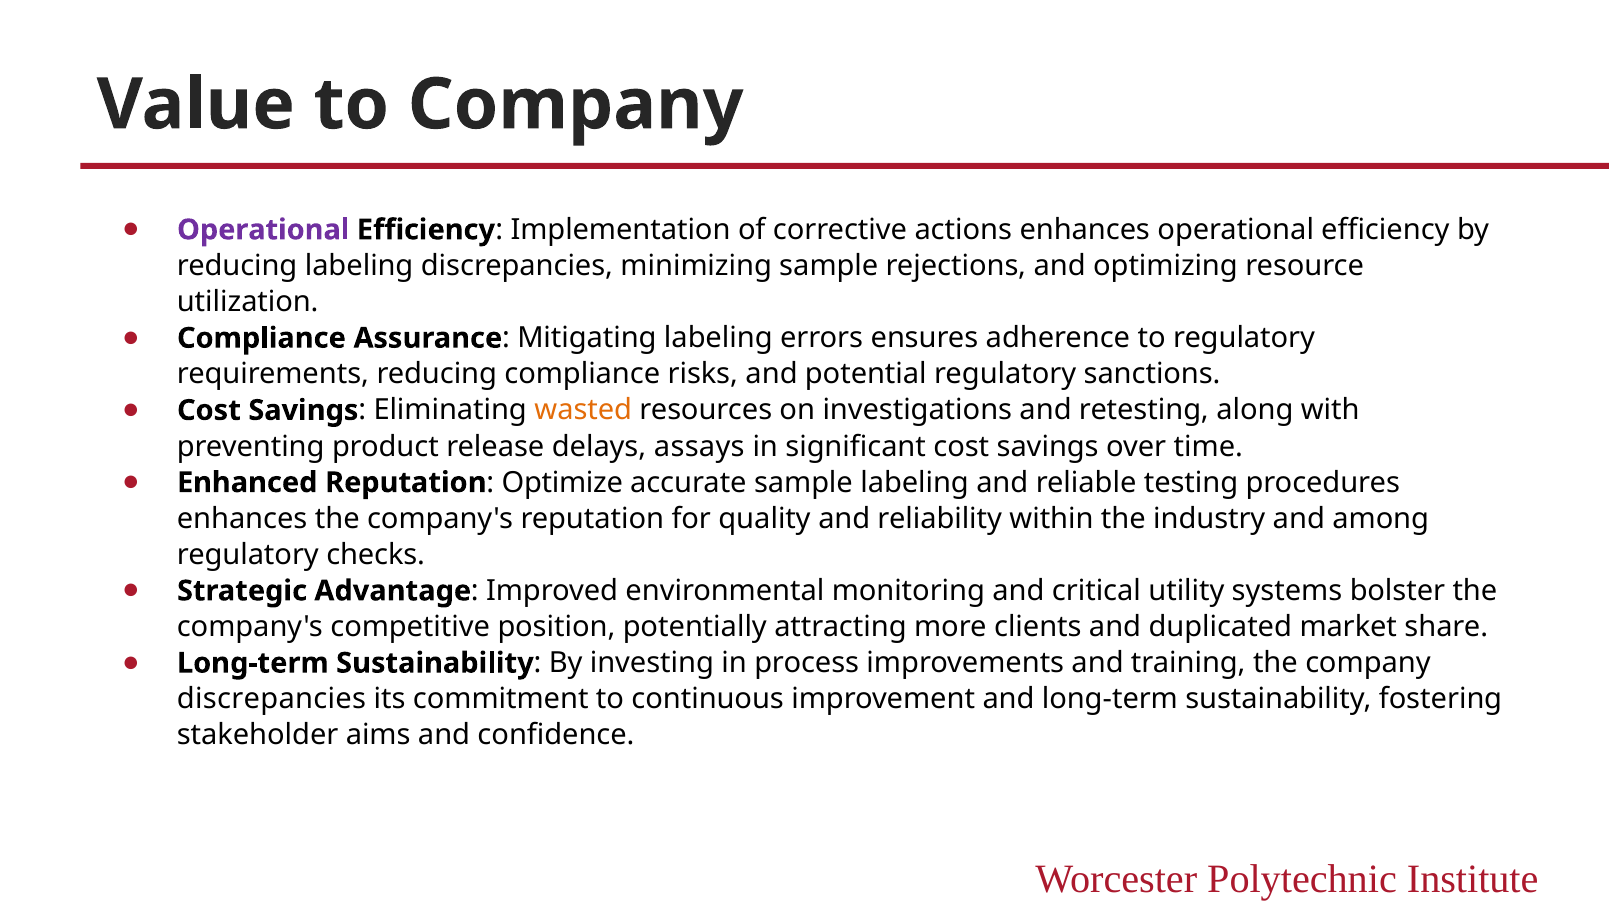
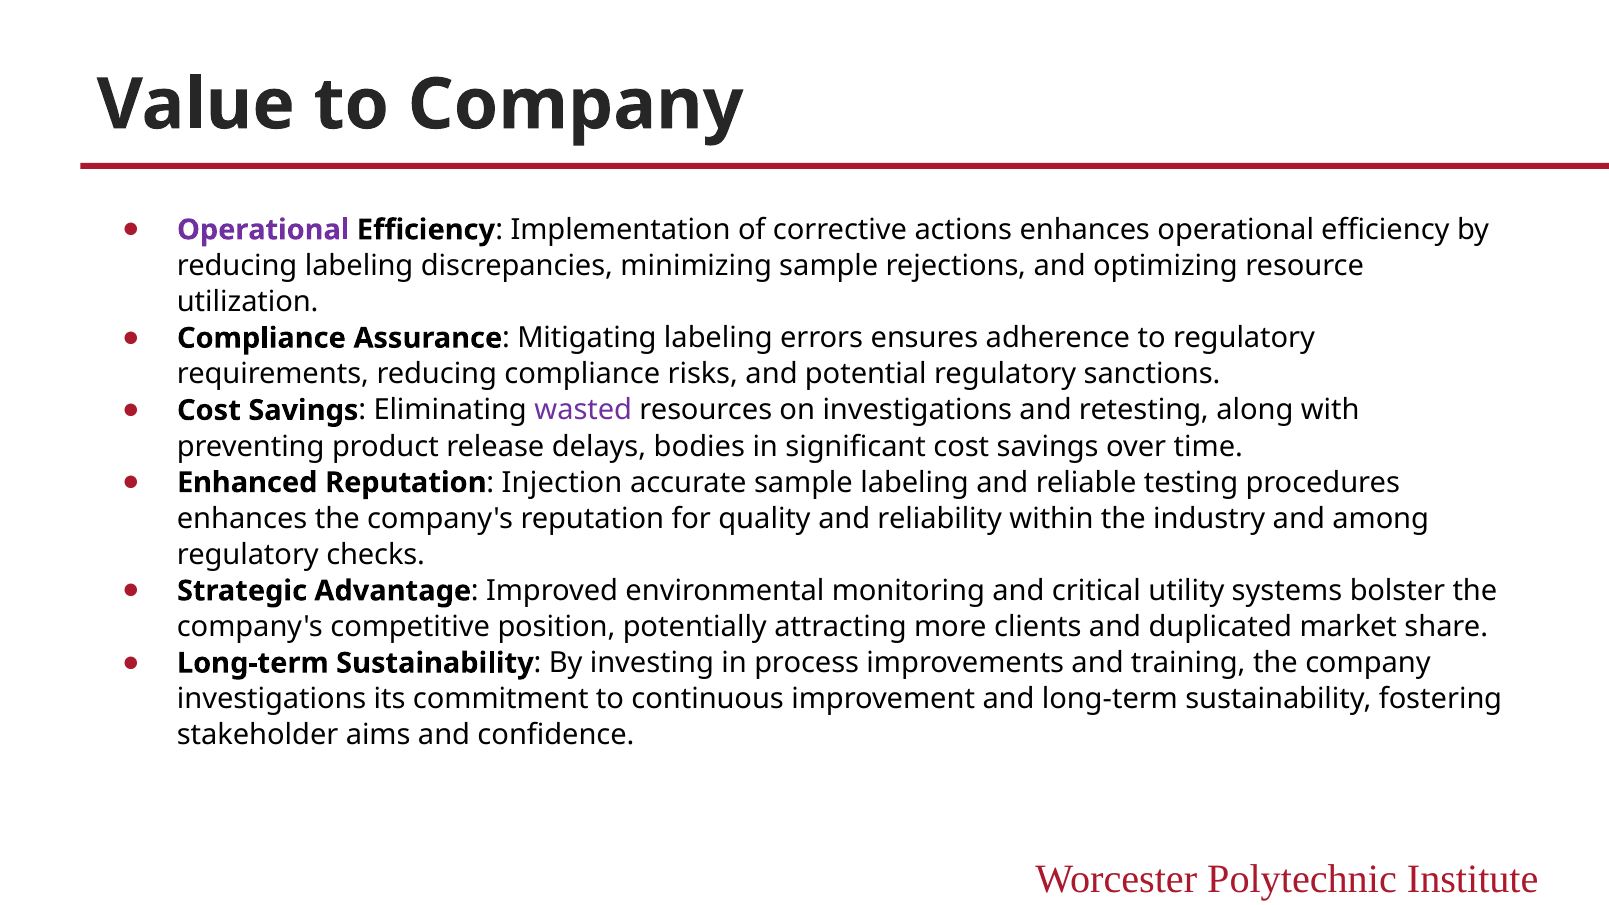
wasted colour: orange -> purple
assays: assays -> bodies
Optimize: Optimize -> Injection
discrepancies at (272, 699): discrepancies -> investigations
